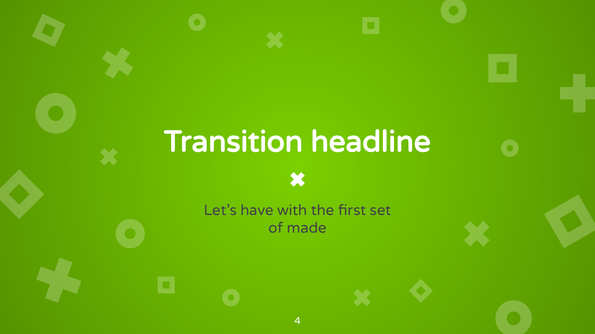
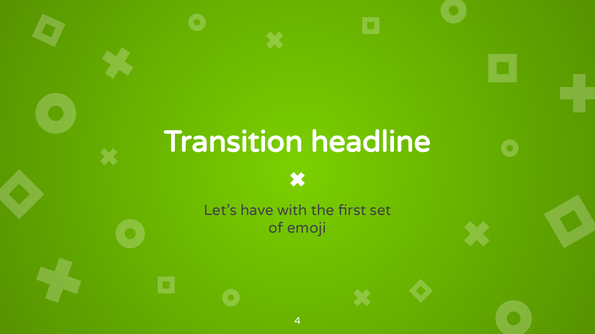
made: made -> emoji
